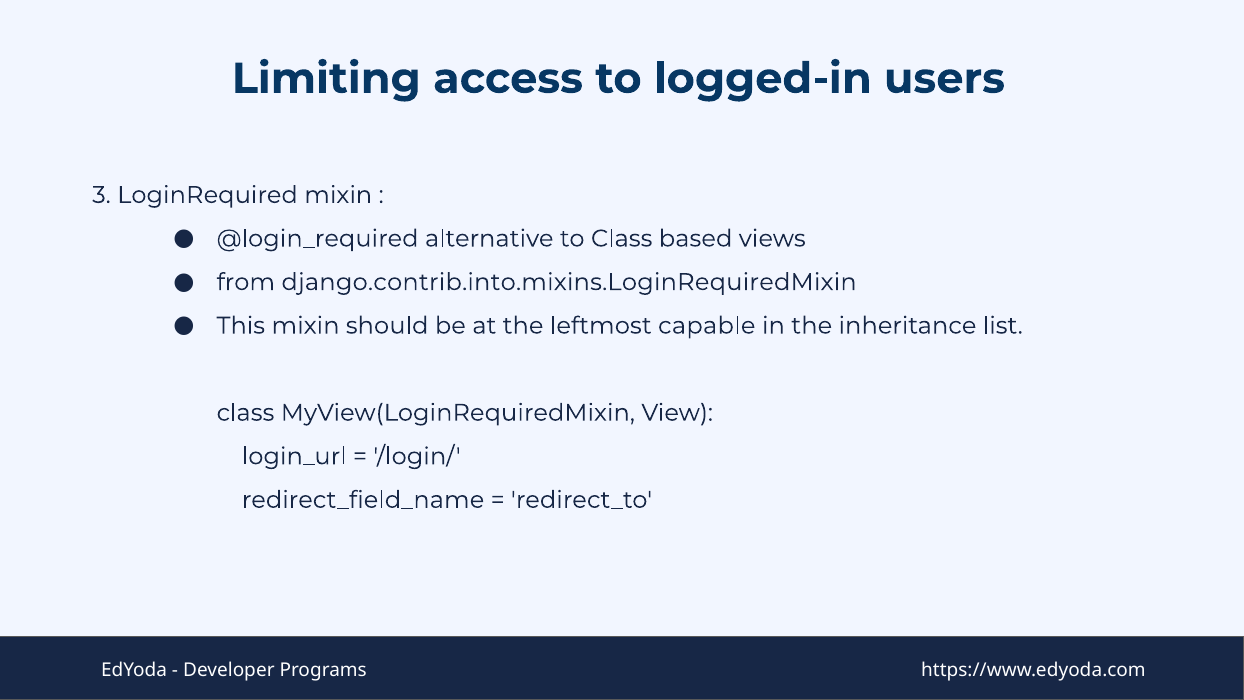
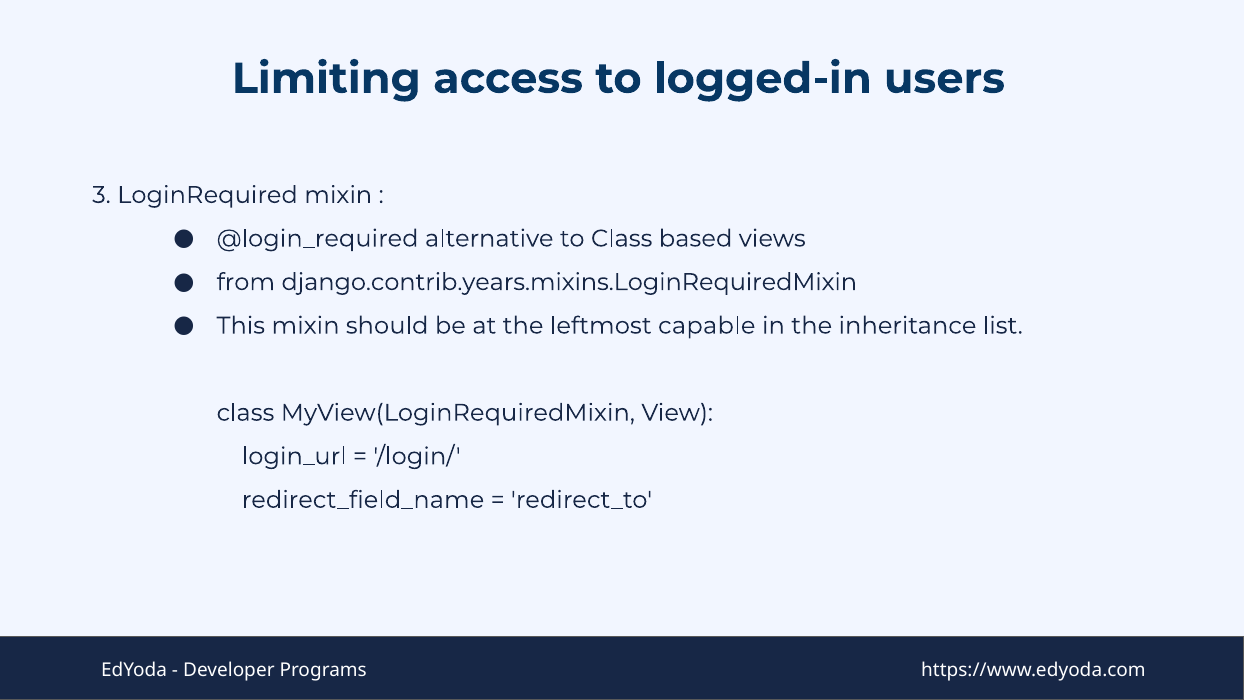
django.contrib.into.mixins.LoginRequiredMixin: django.contrib.into.mixins.LoginRequiredMixin -> django.contrib.years.mixins.LoginRequiredMixin
